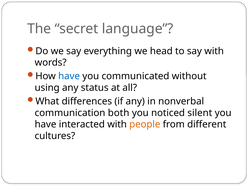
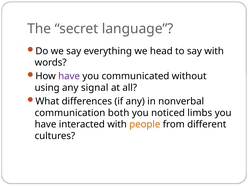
have at (69, 76) colour: blue -> purple
status: status -> signal
silent: silent -> limbs
